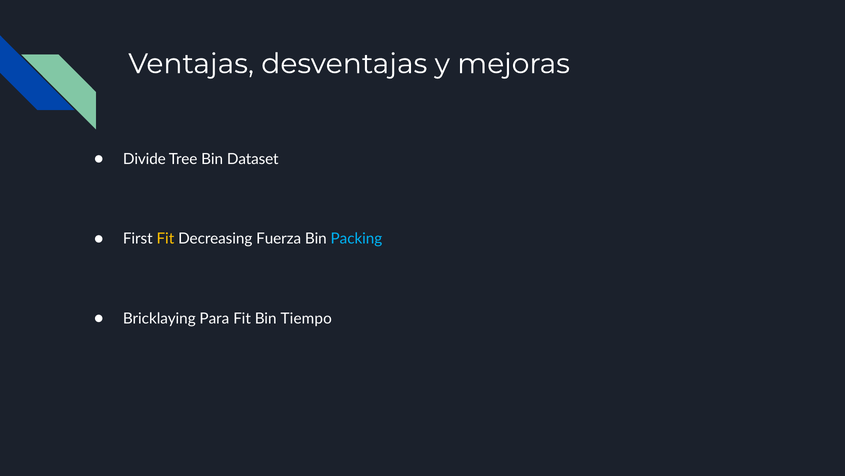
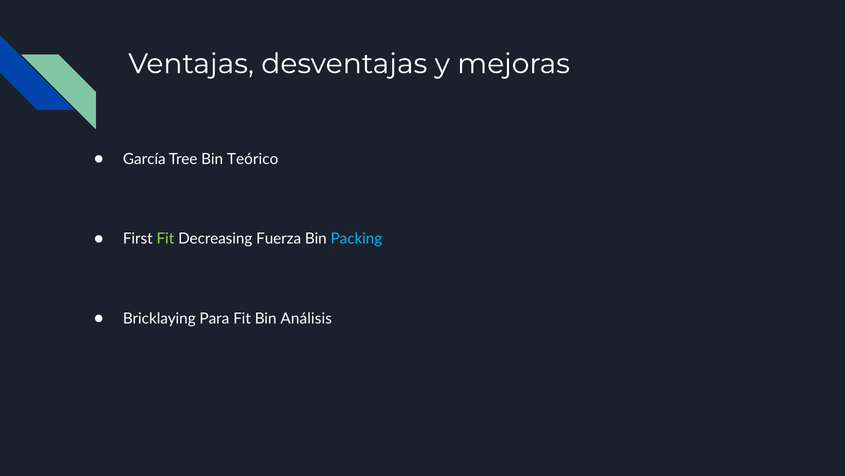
Divide: Divide -> García
Dataset: Dataset -> Teórico
Fit at (165, 239) colour: yellow -> light green
Tiempo: Tiempo -> Análisis
